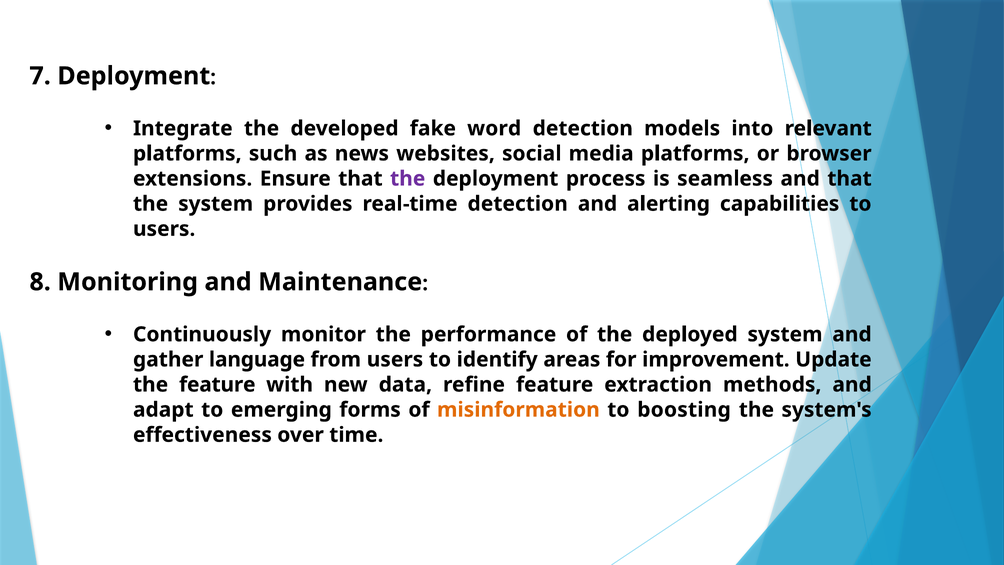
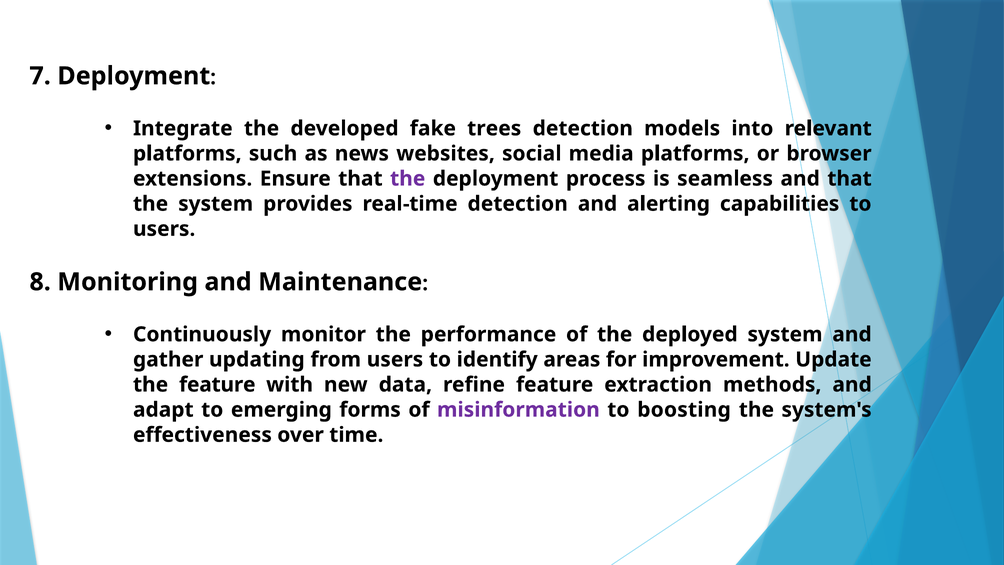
word: word -> trees
language: language -> updating
misinformation colour: orange -> purple
